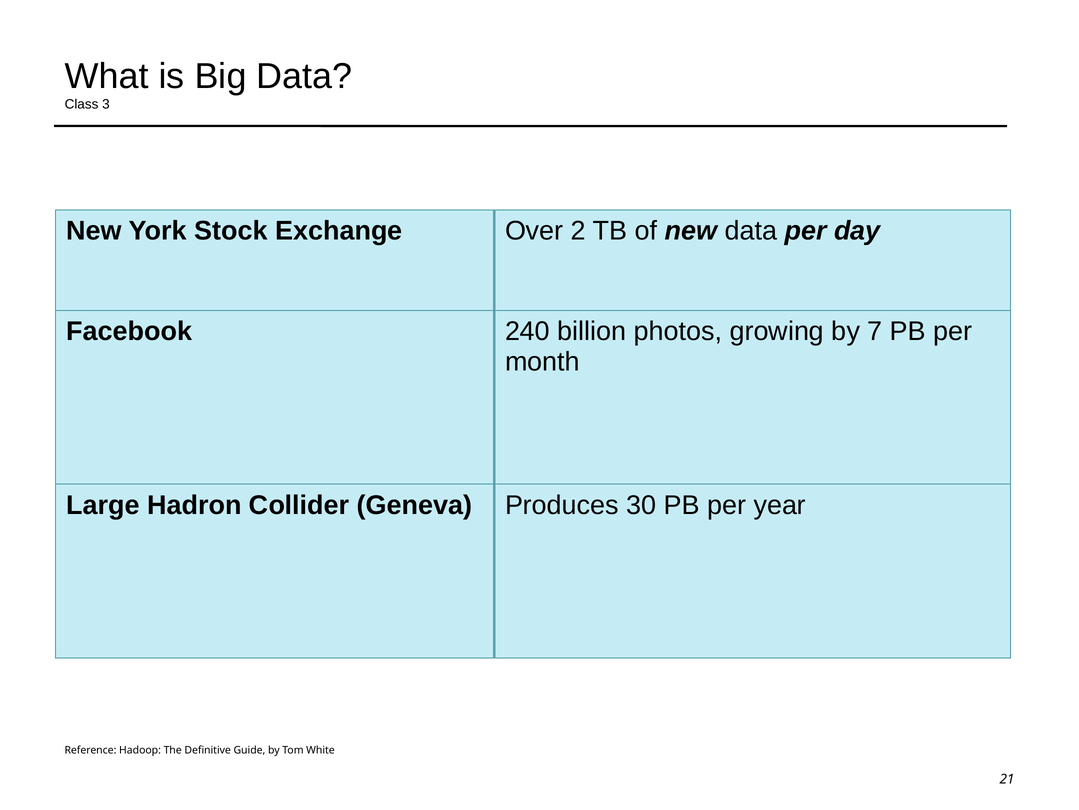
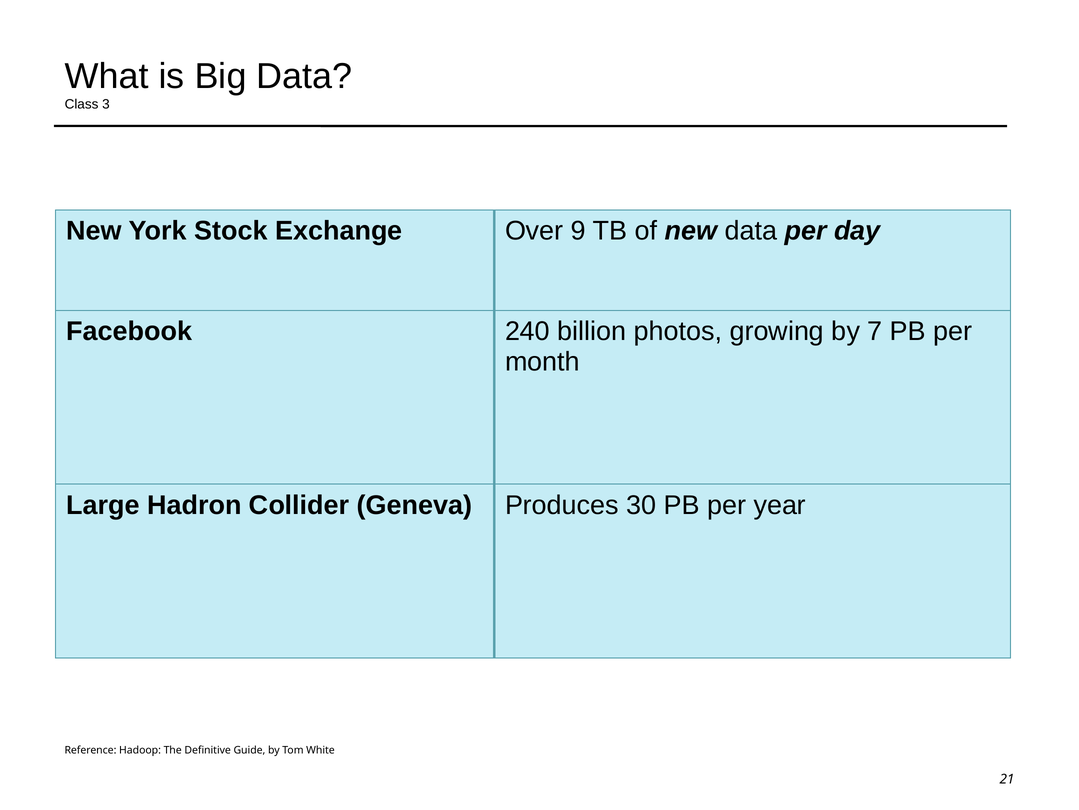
2: 2 -> 9
